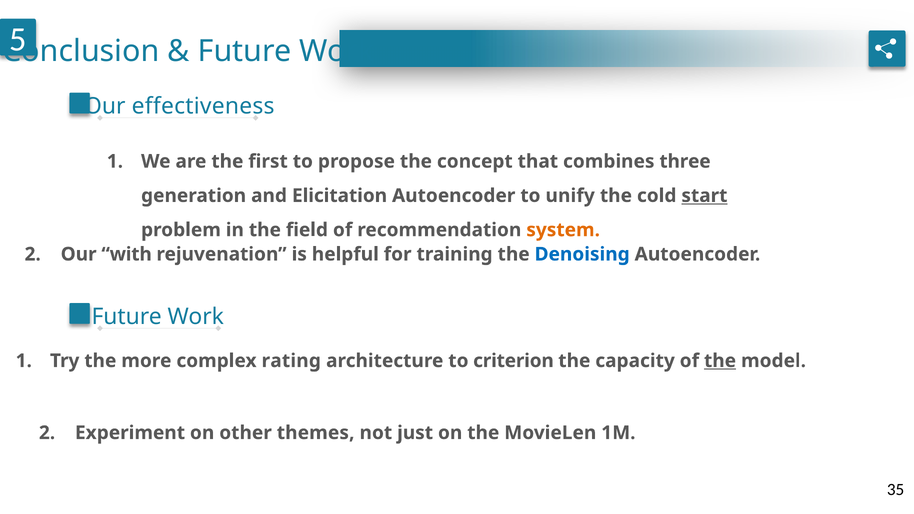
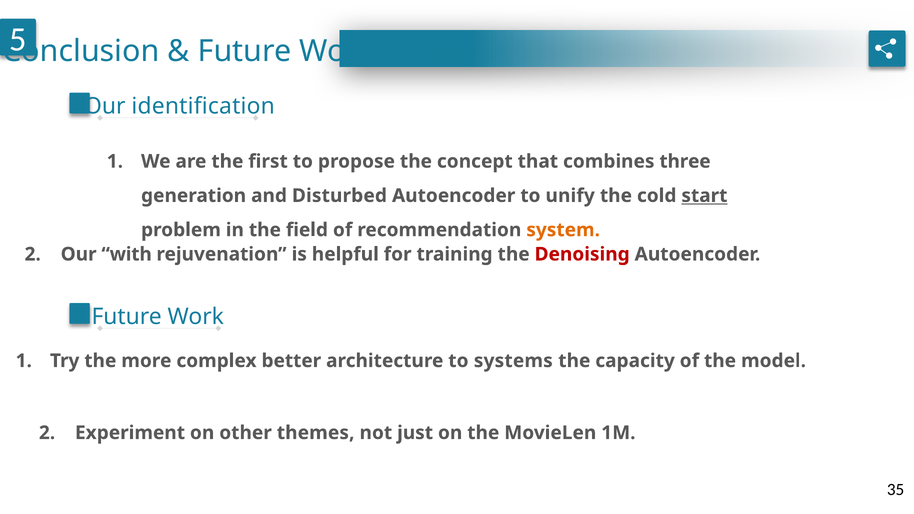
effectiveness: effectiveness -> identification
Elicitation: Elicitation -> Disturbed
Denoising colour: blue -> red
rating: rating -> better
criterion: criterion -> systems
the at (720, 361) underline: present -> none
